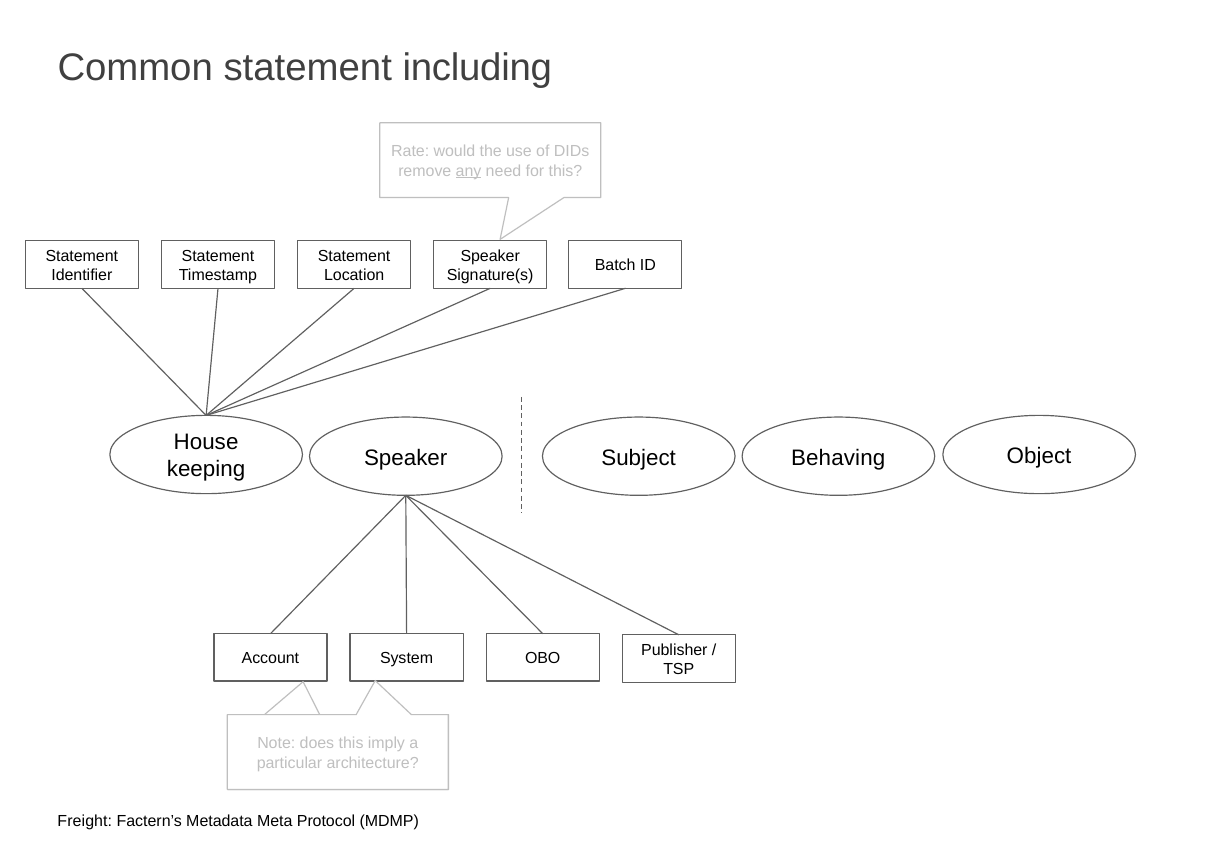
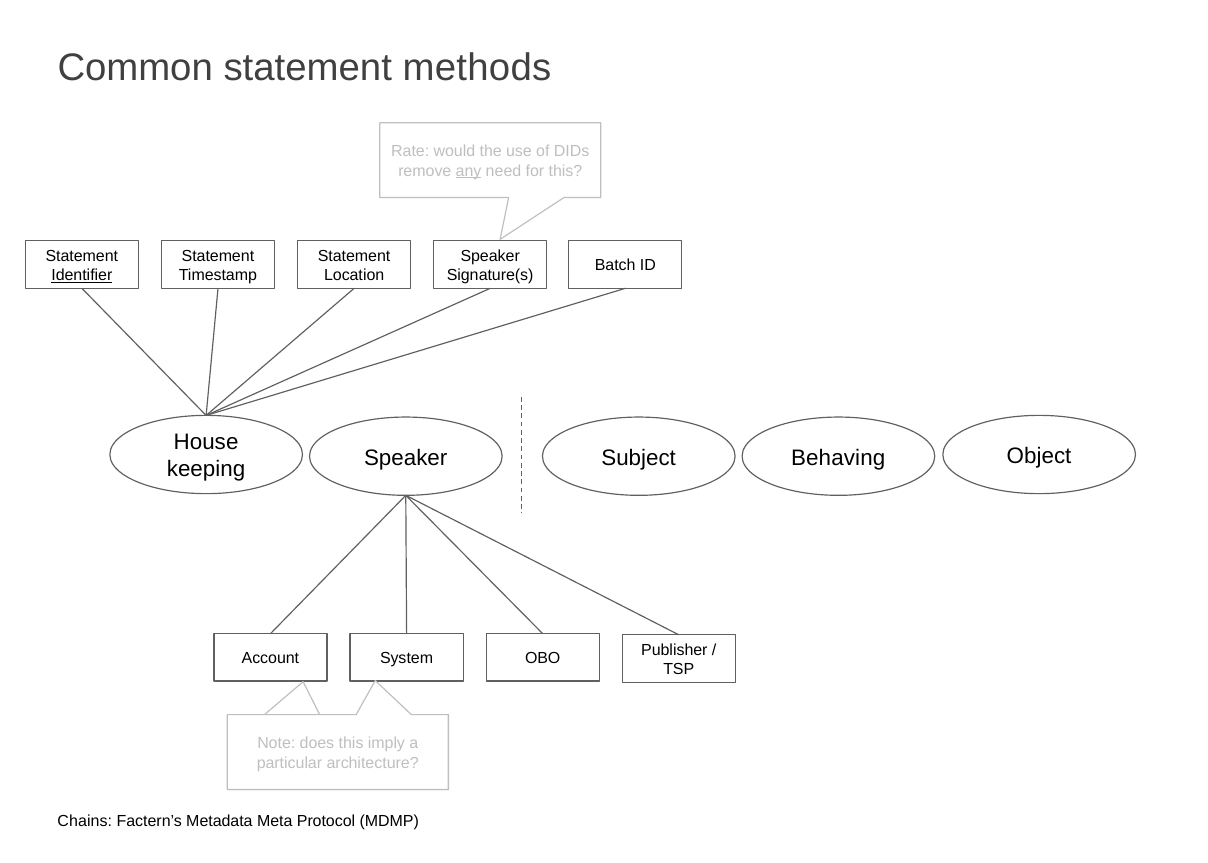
including: including -> methods
Identifier underline: none -> present
Freight: Freight -> Chains
